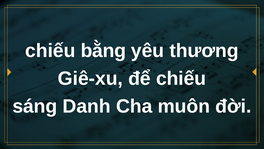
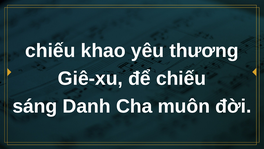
bằng: bằng -> khao
